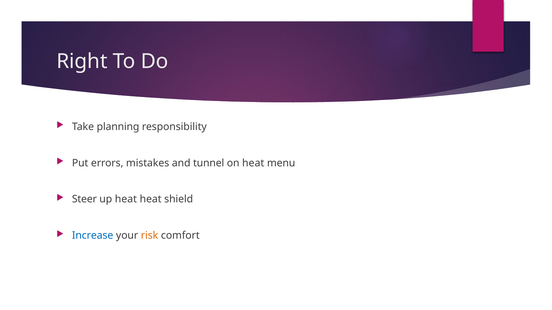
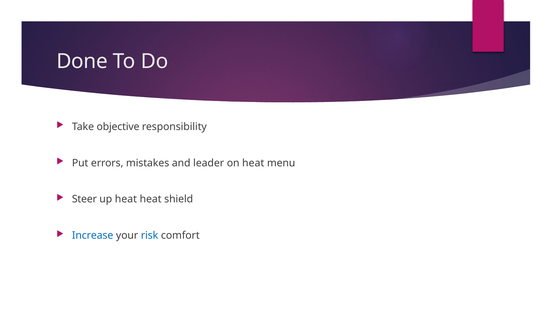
Right: Right -> Done
planning: planning -> objective
tunnel: tunnel -> leader
risk colour: orange -> blue
